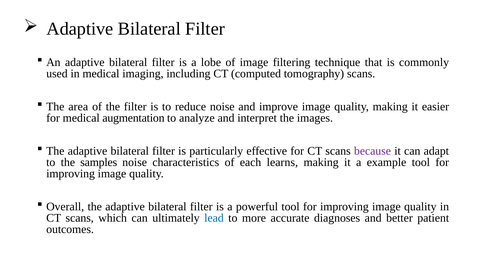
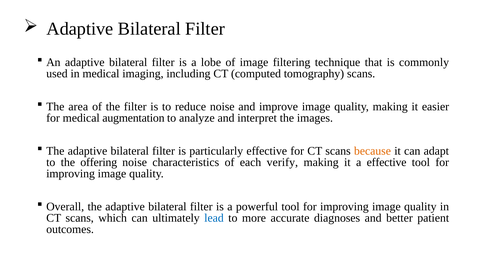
because colour: purple -> orange
samples: samples -> offering
learns: learns -> verify
a example: example -> effective
